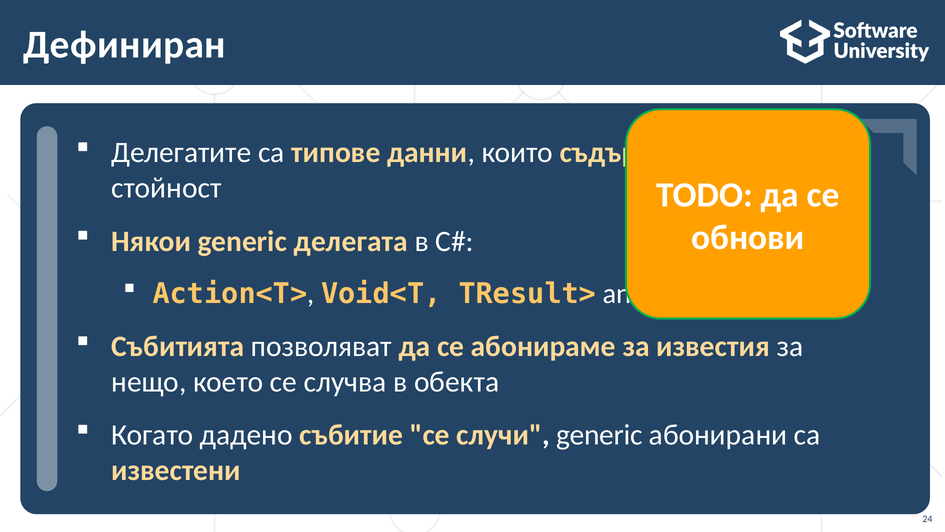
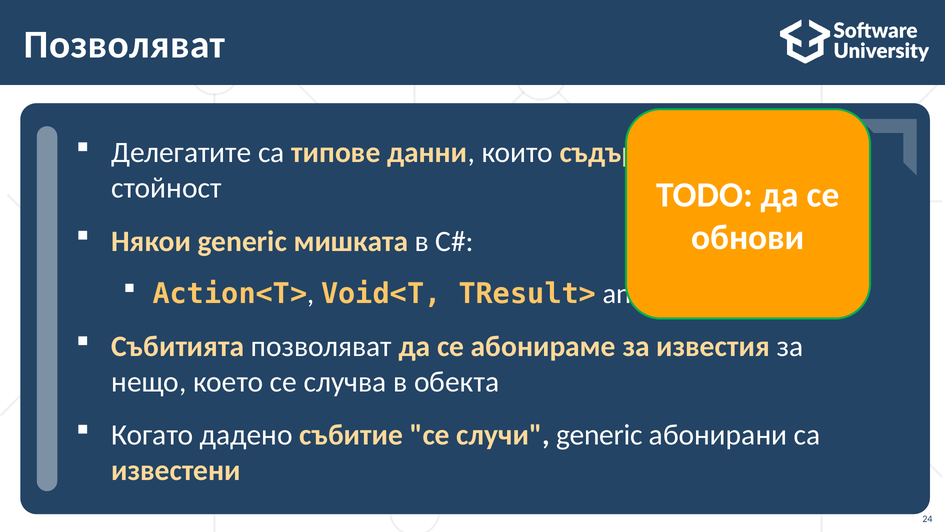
Дефиниран at (125, 45): Дефиниран -> Позволяват
делегата: делегата -> мишката
